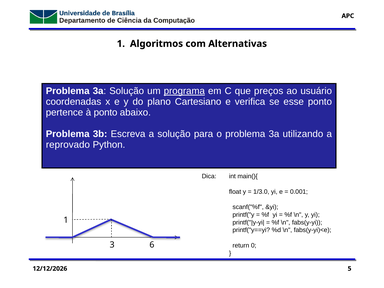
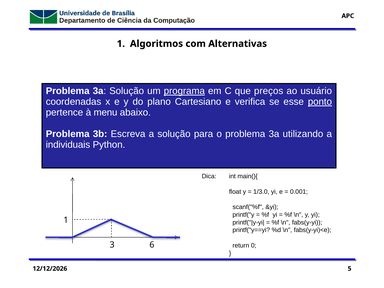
ponto at (320, 102) underline: none -> present
à ponto: ponto -> menu
reprovado: reprovado -> individuais
